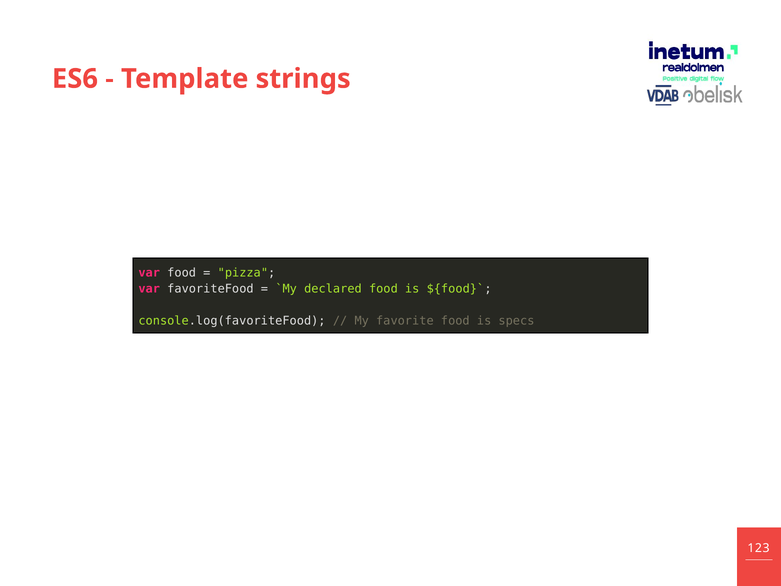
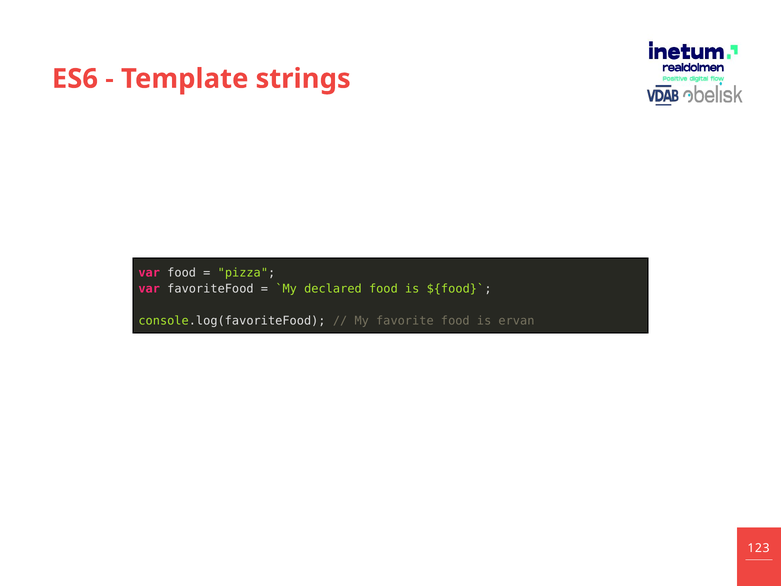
specs: specs -> ervan
